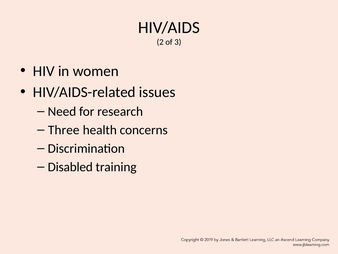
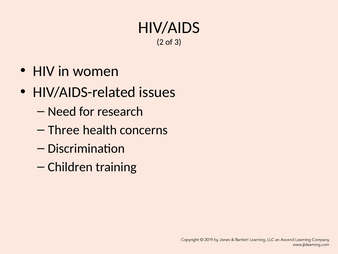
Disabled: Disabled -> Children
